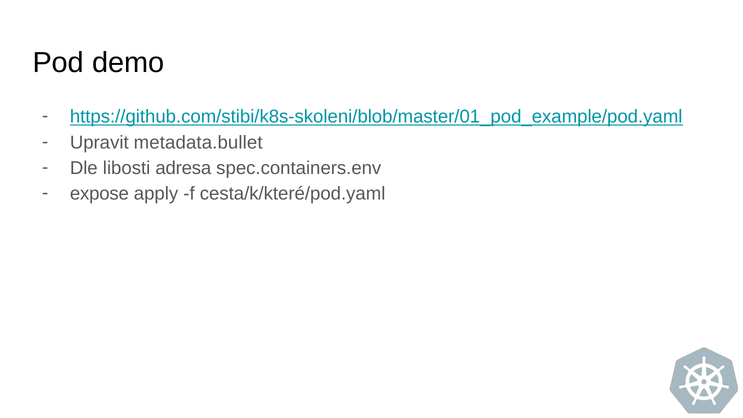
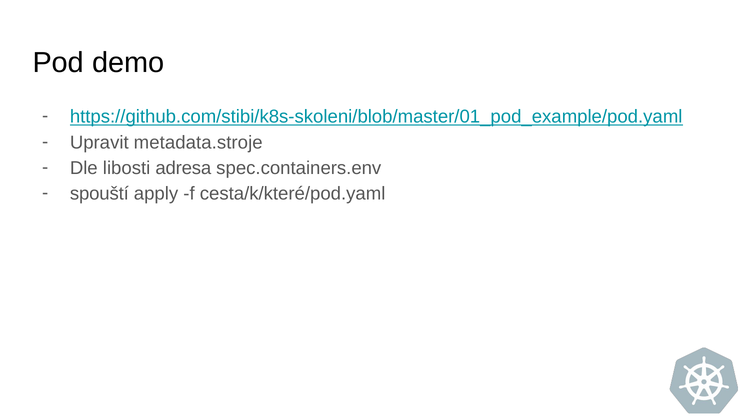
metadata.bullet: metadata.bullet -> metadata.stroje
expose: expose -> spouští
